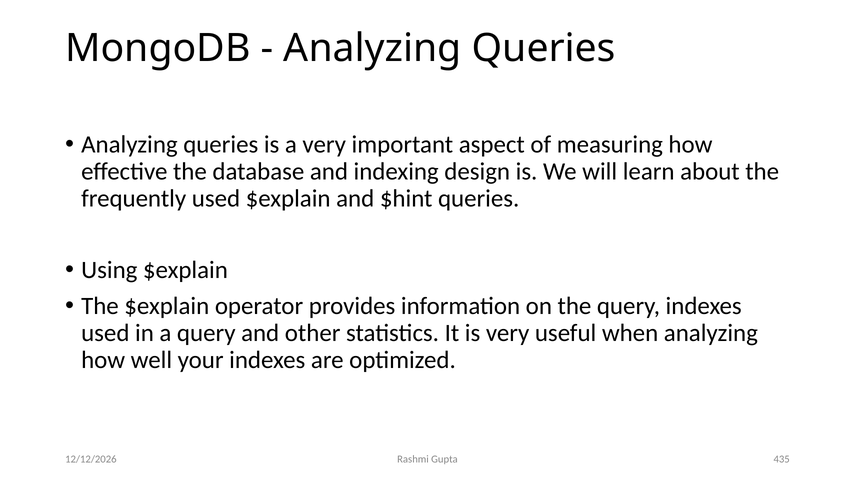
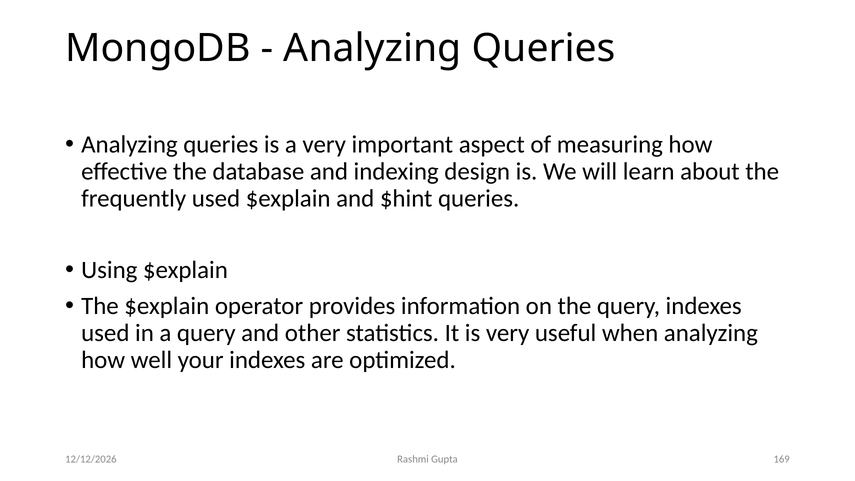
435: 435 -> 169
